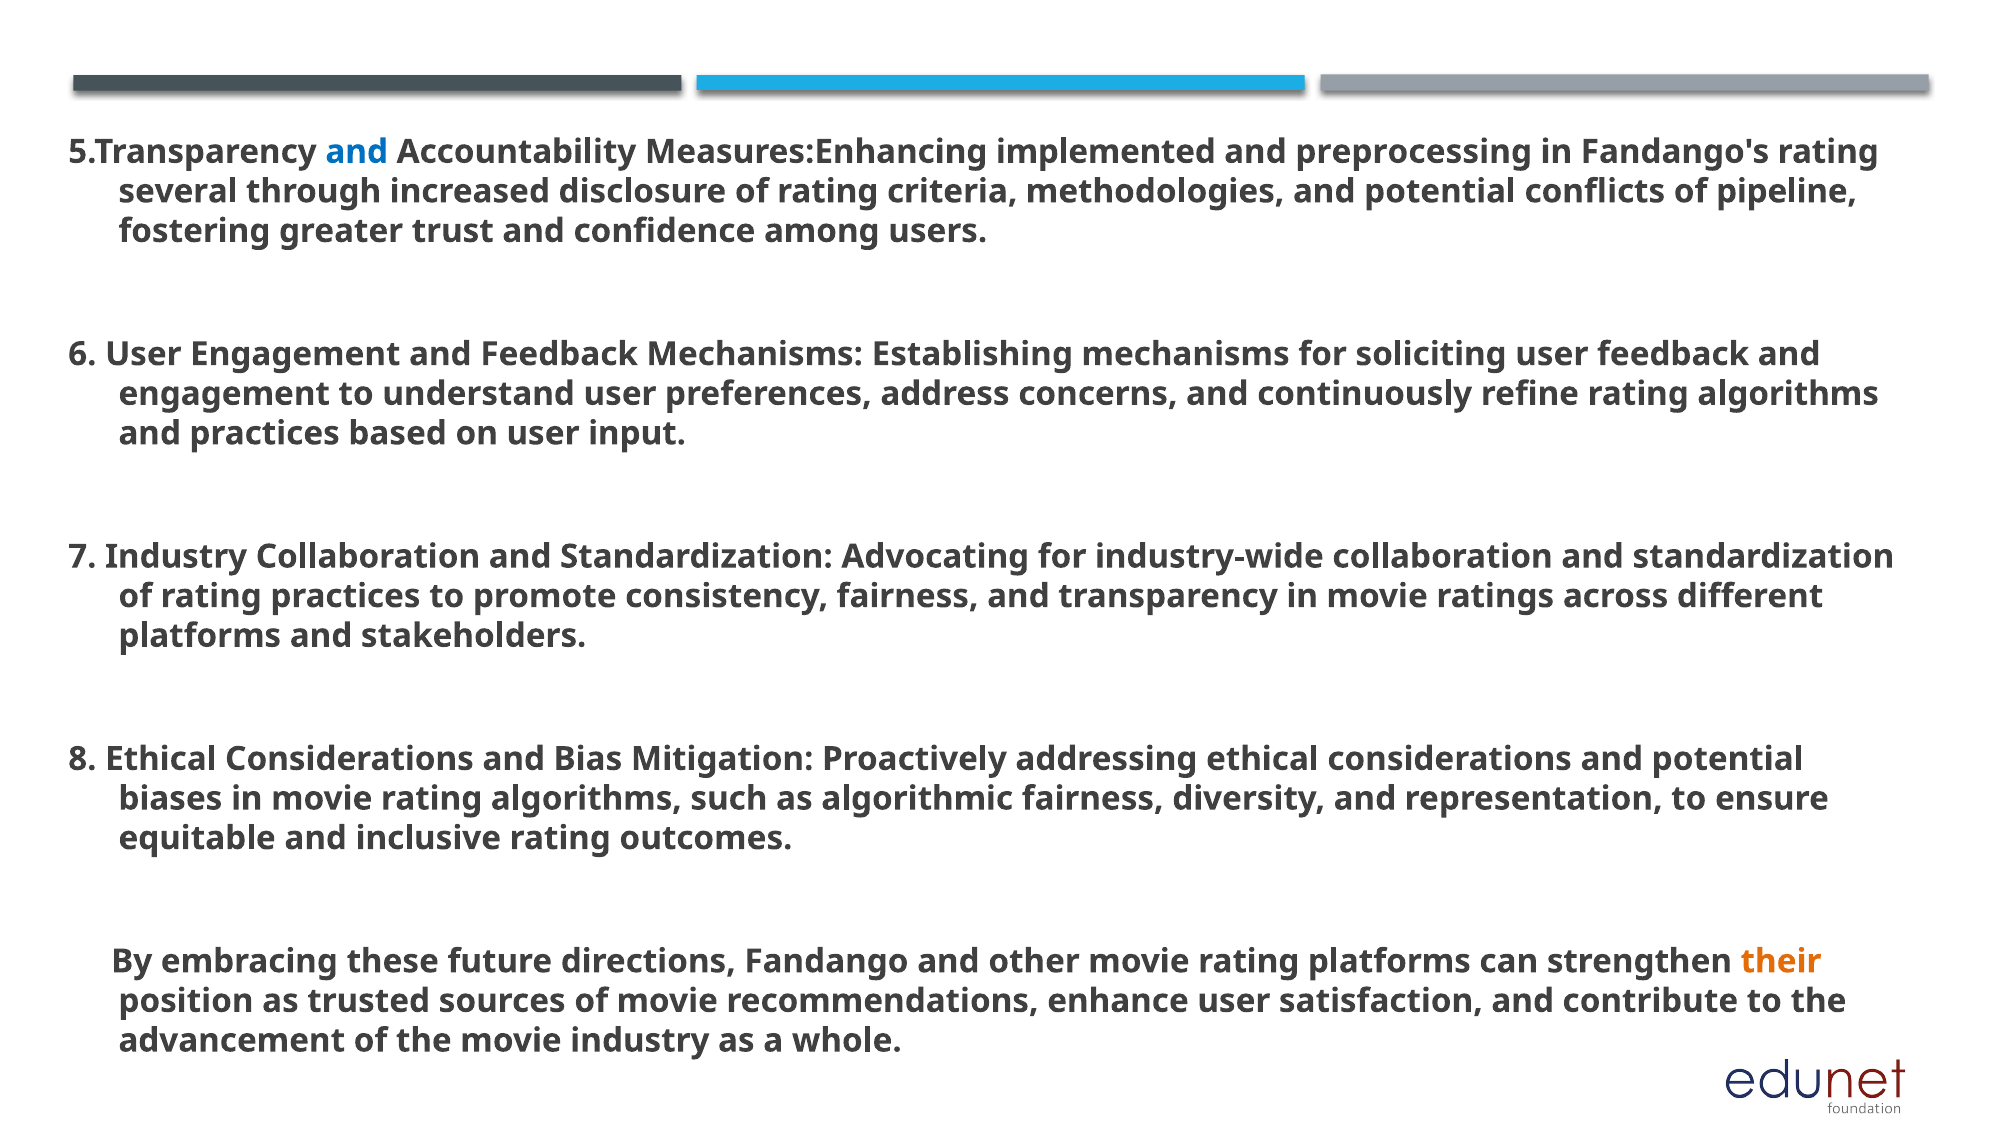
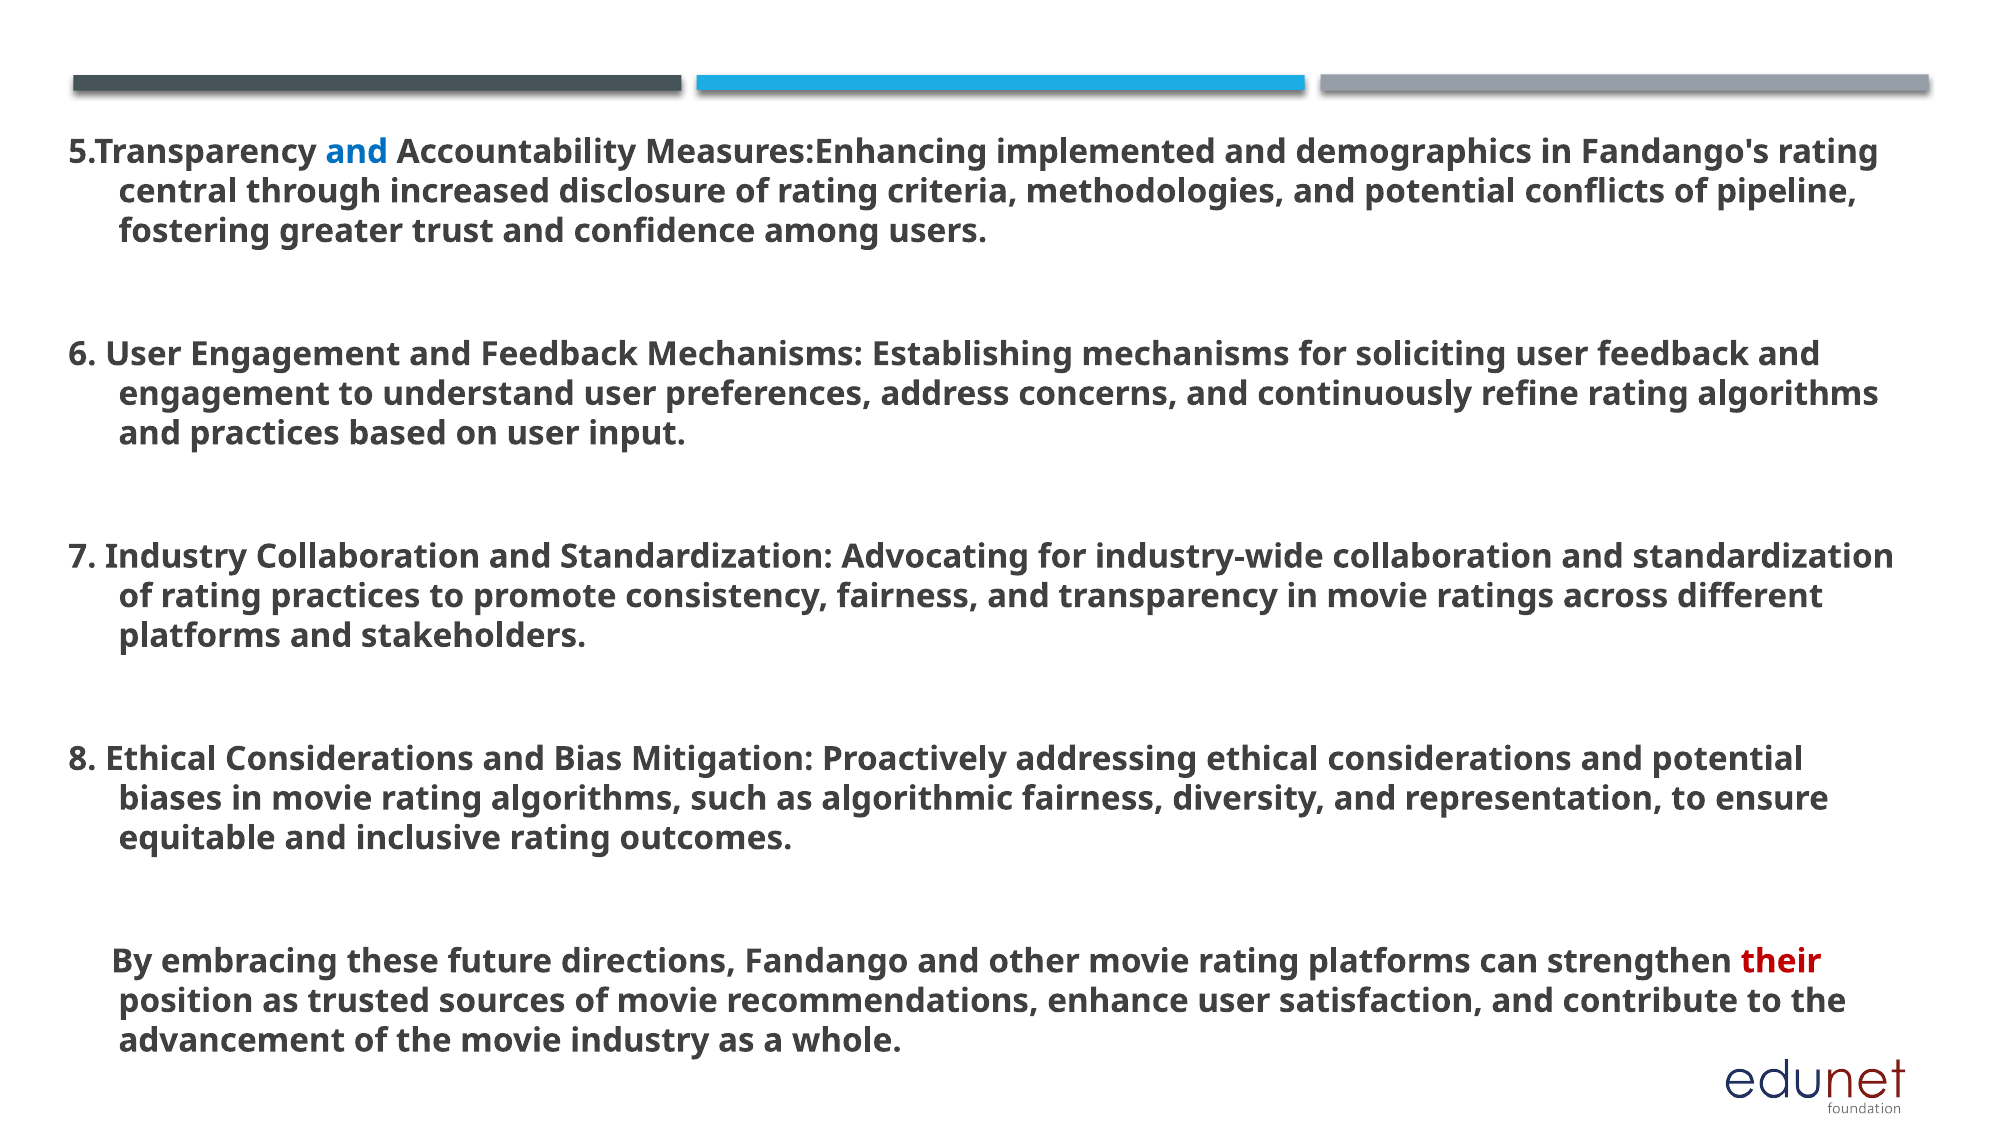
preprocessing: preprocessing -> demographics
several: several -> central
their colour: orange -> red
